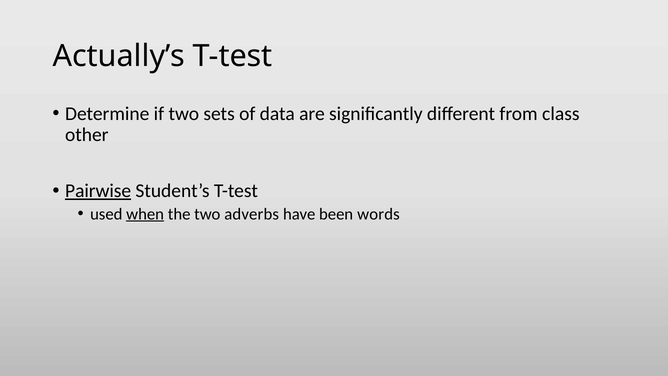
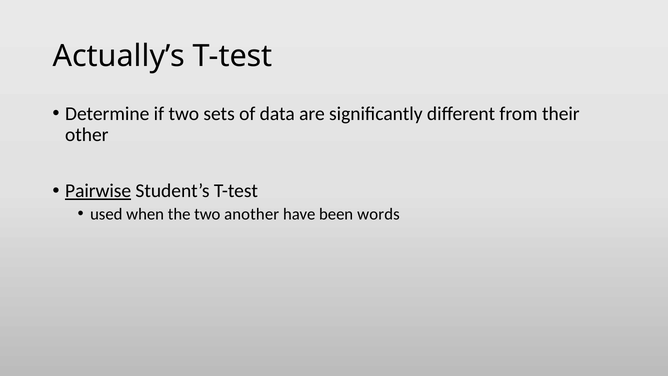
class: class -> their
when underline: present -> none
adverbs: adverbs -> another
